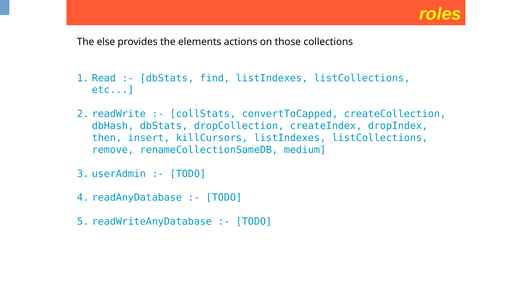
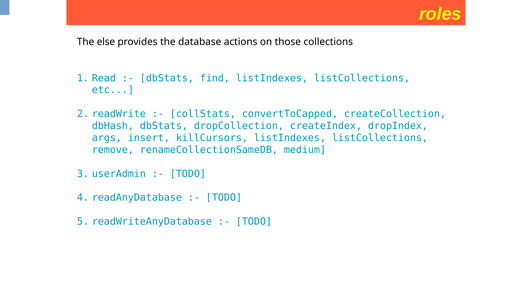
elements: elements -> database
then: then -> args
